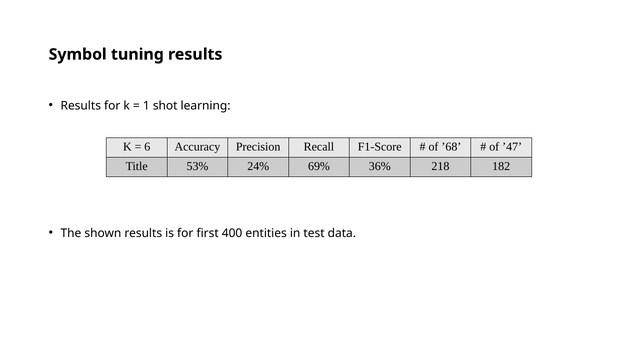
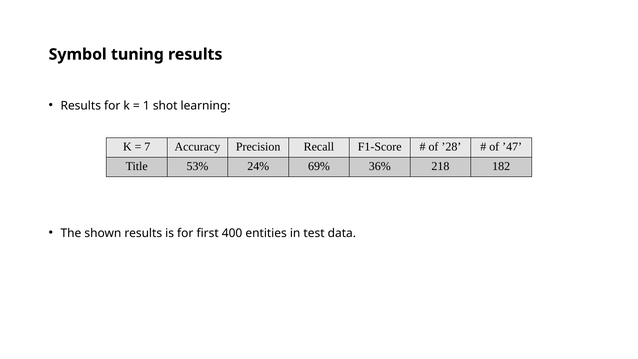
6: 6 -> 7
’68: ’68 -> ’28
